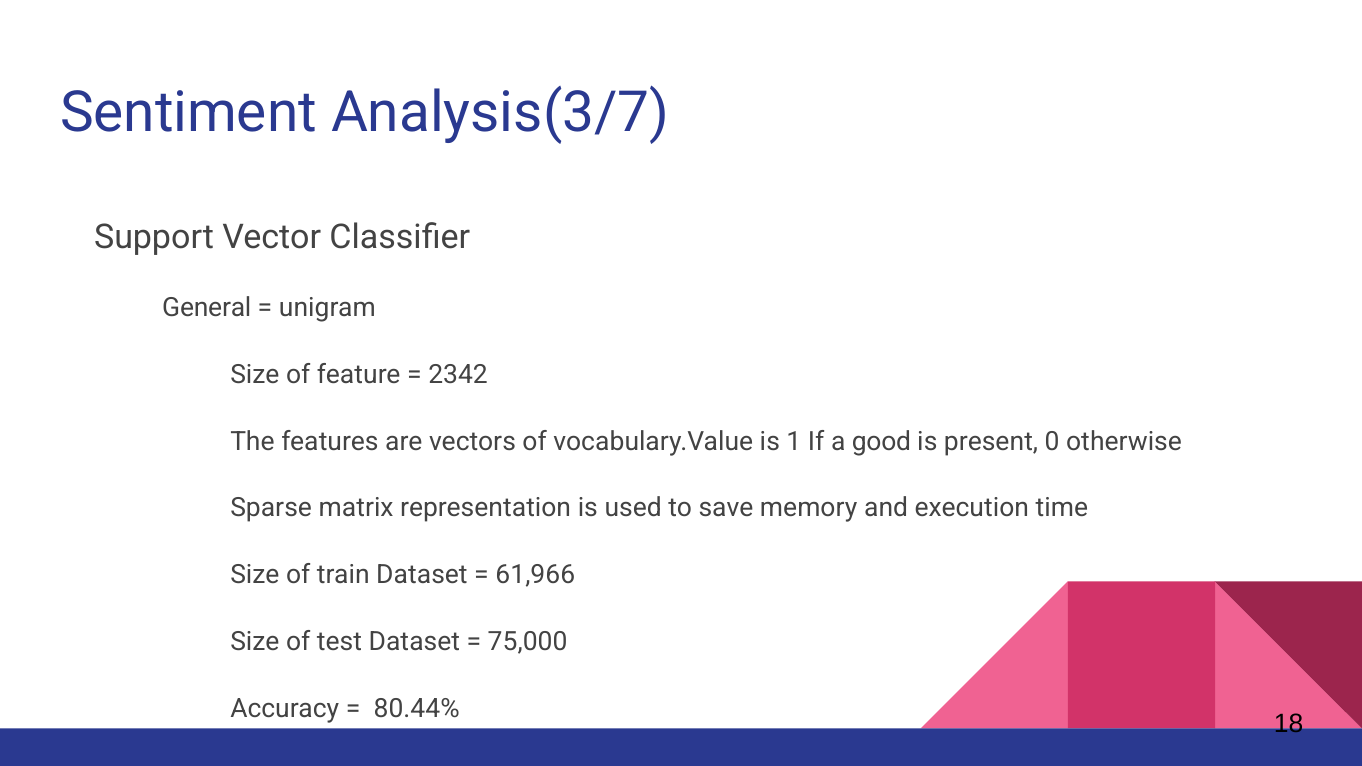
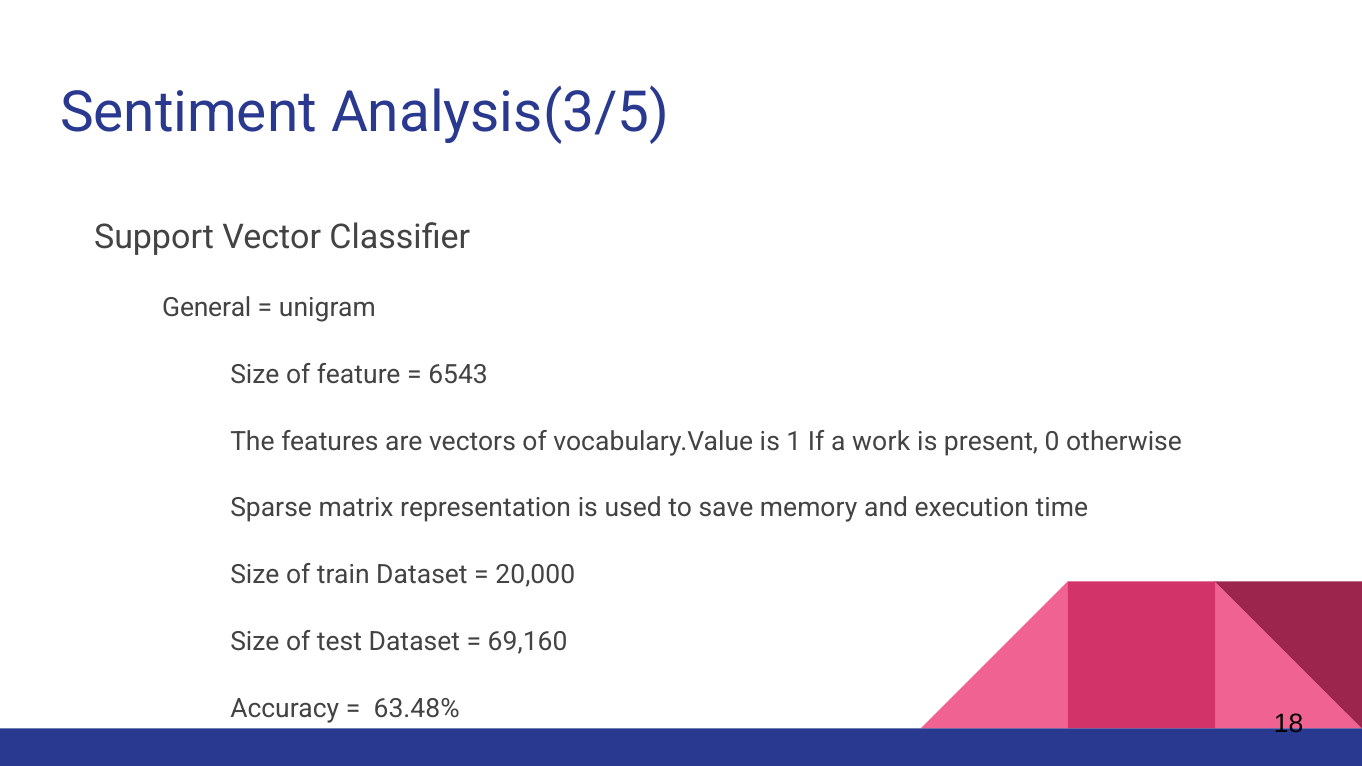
Analysis(3/7: Analysis(3/7 -> Analysis(3/5
2342: 2342 -> 6543
good: good -> work
61,966: 61,966 -> 20,000
75,000: 75,000 -> 69,160
80.44%: 80.44% -> 63.48%
